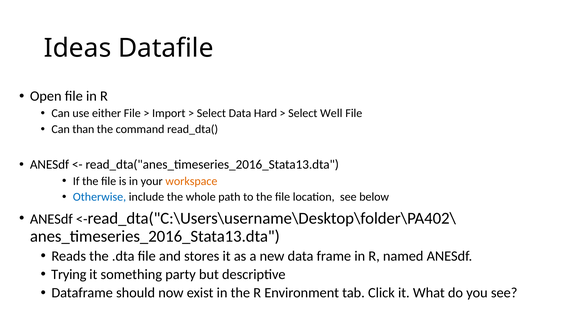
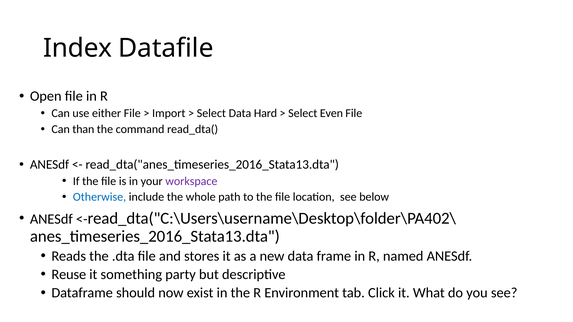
Ideas: Ideas -> Index
Well: Well -> Even
workspace colour: orange -> purple
Trying: Trying -> Reuse
